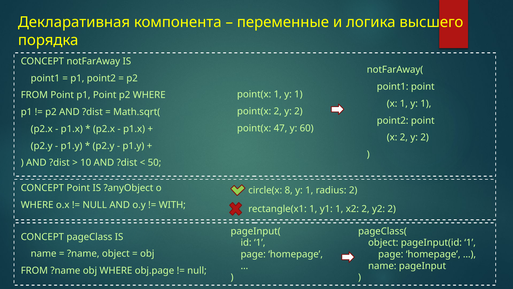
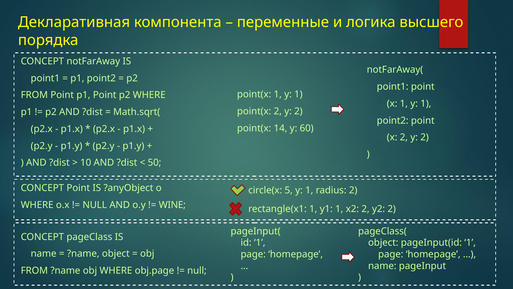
47: 47 -> 14
8: 8 -> 5
WITH: WITH -> WINE
